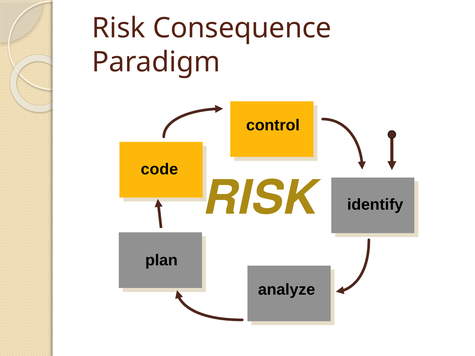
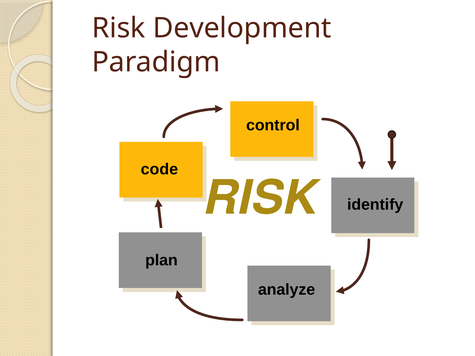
Consequence: Consequence -> Development
